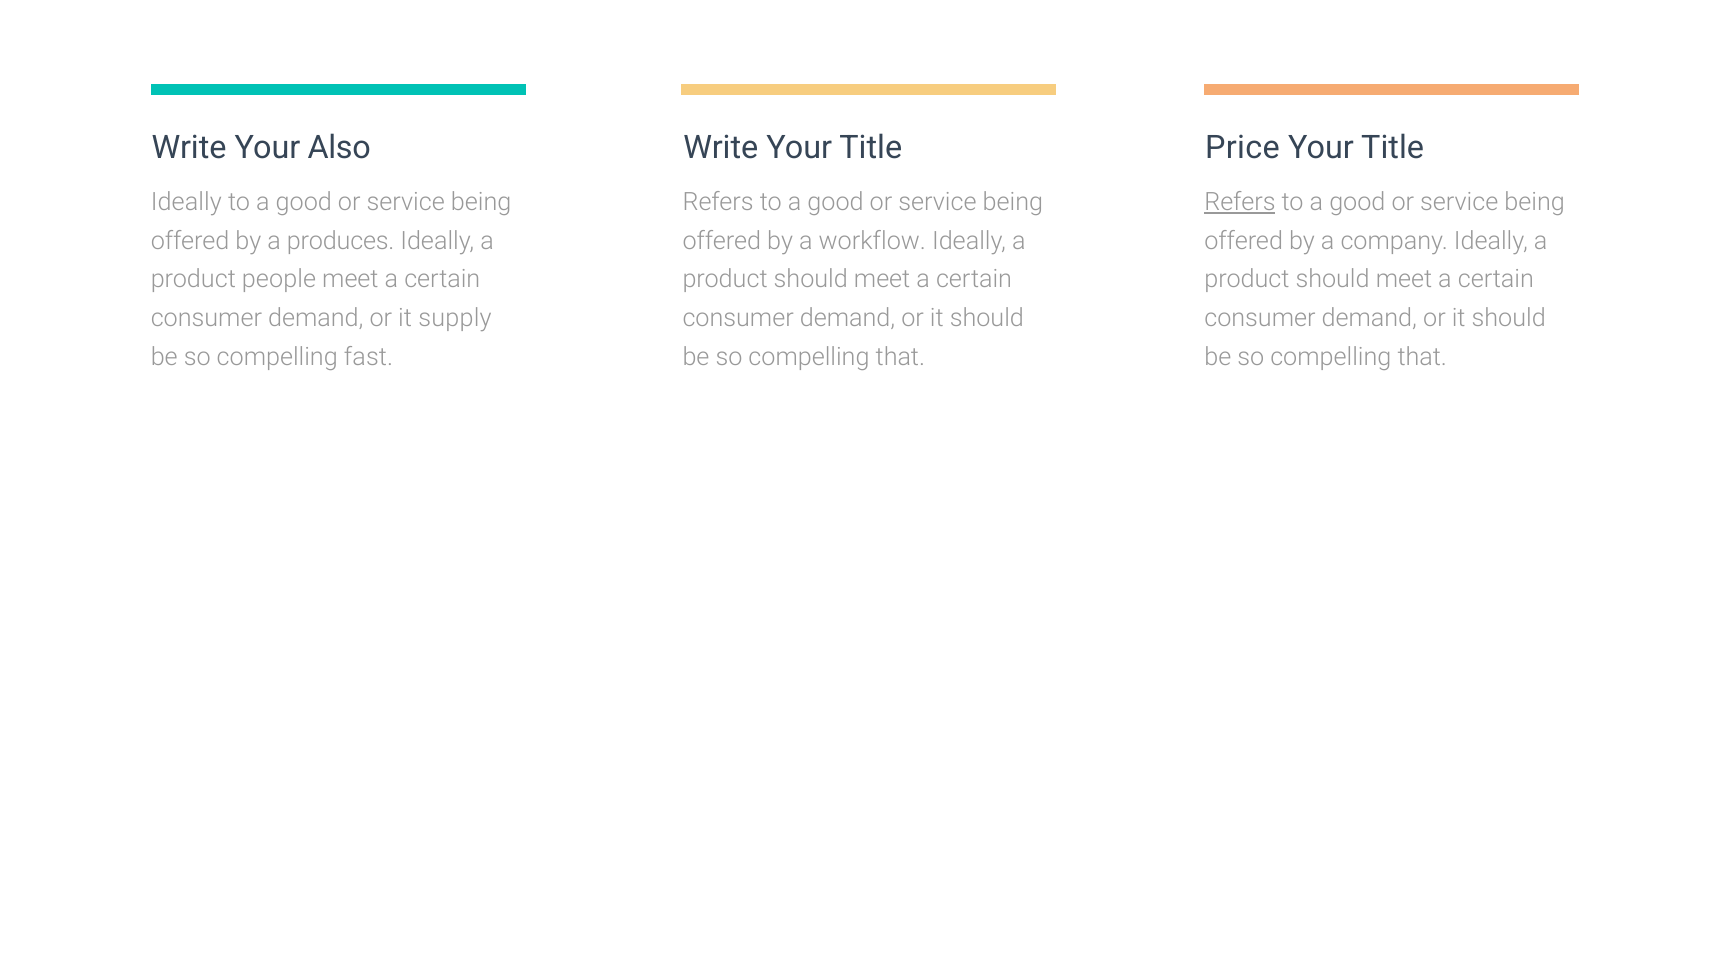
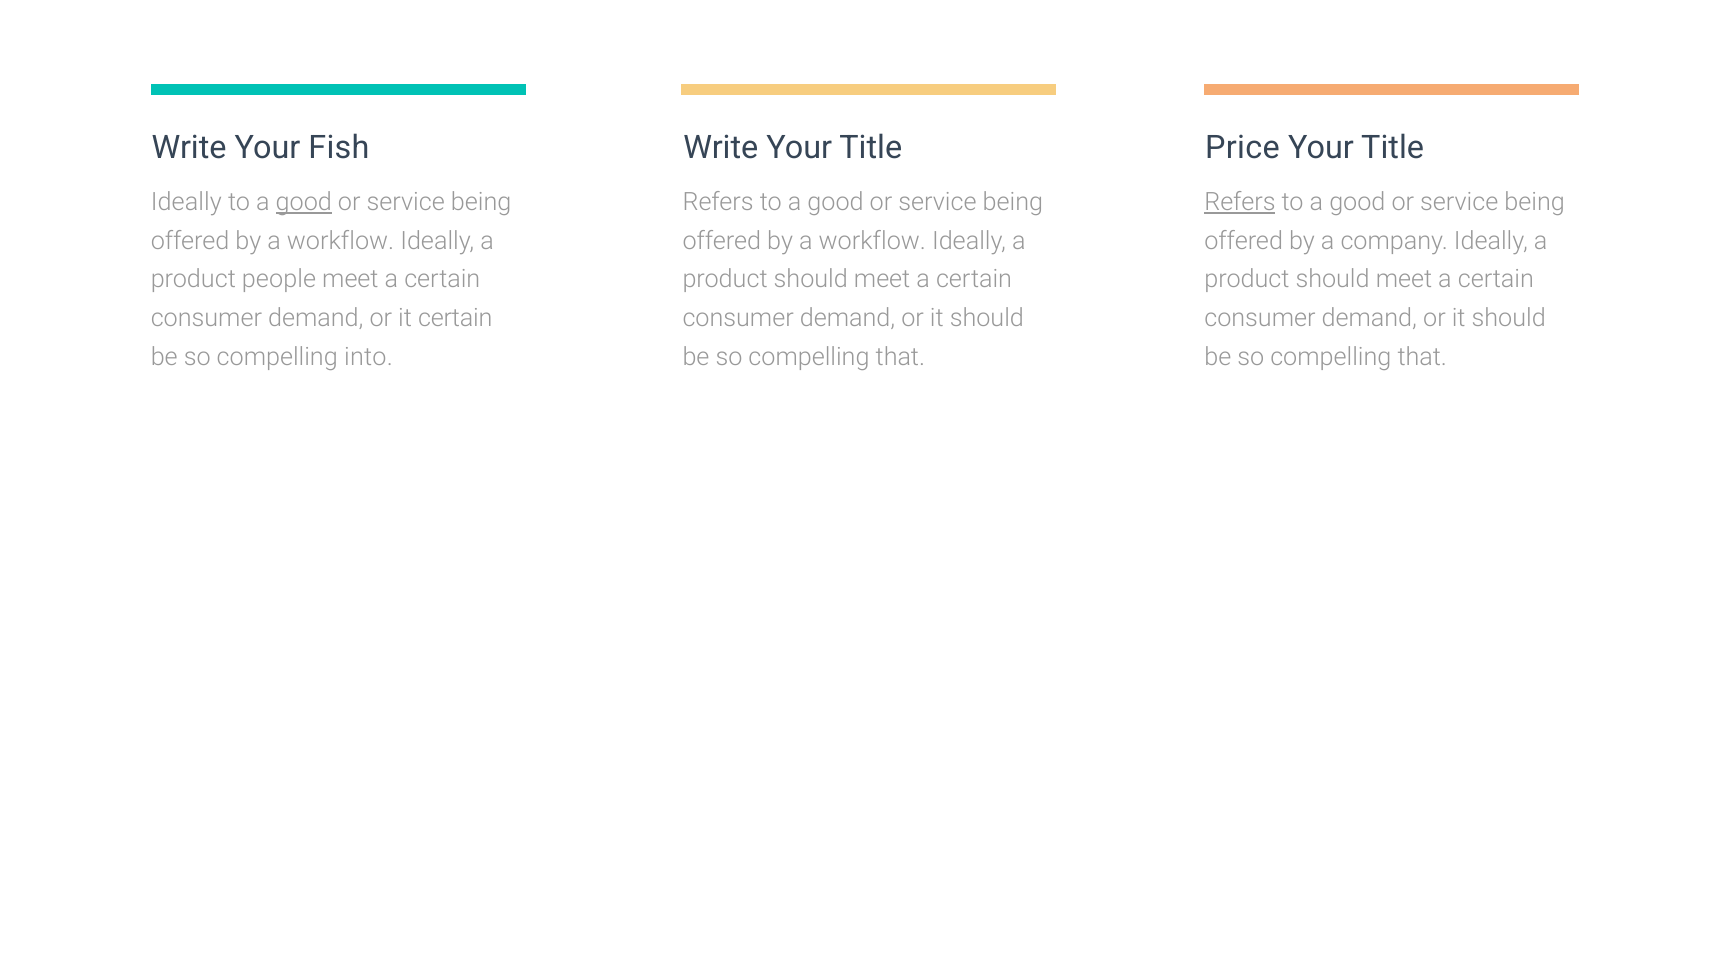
Also: Also -> Fish
good at (304, 202) underline: none -> present
produces at (341, 241): produces -> workflow
it supply: supply -> certain
fast: fast -> into
